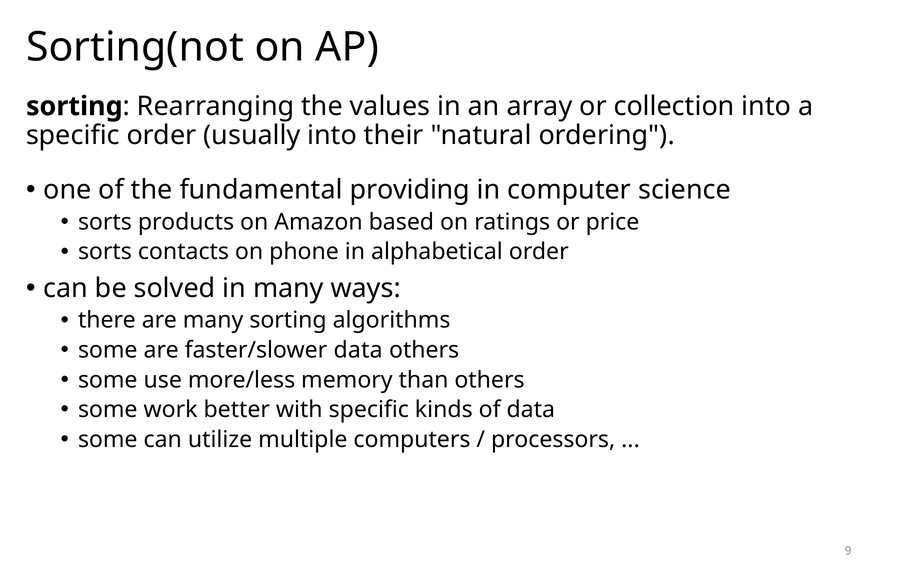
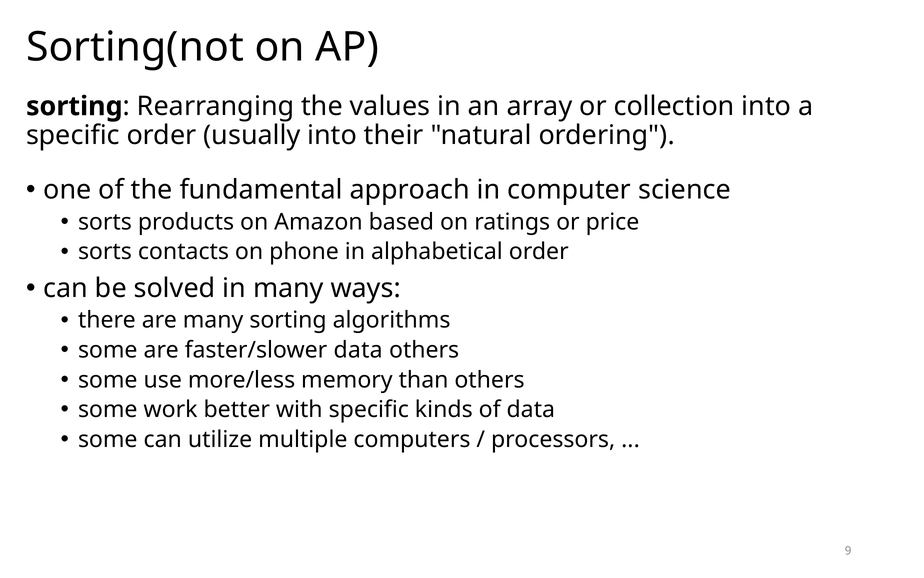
providing: providing -> approach
